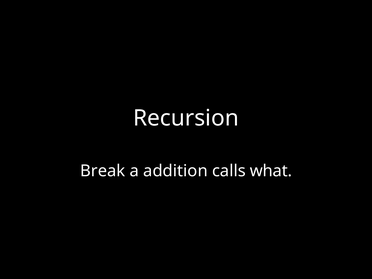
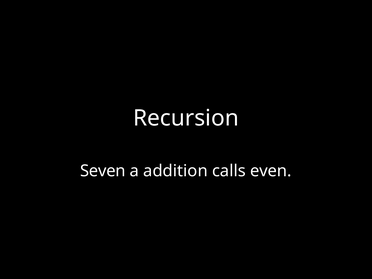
Break: Break -> Seven
what: what -> even
